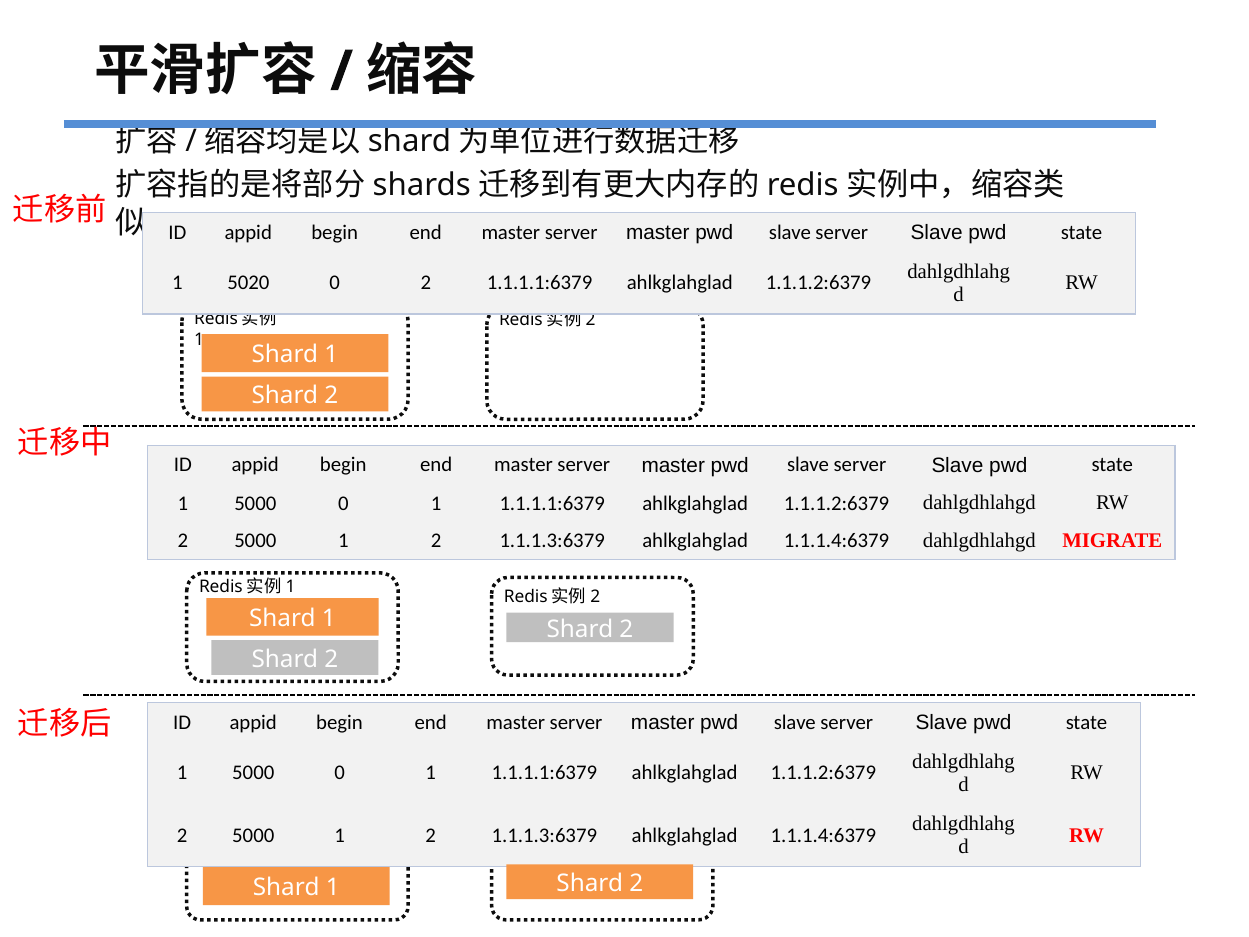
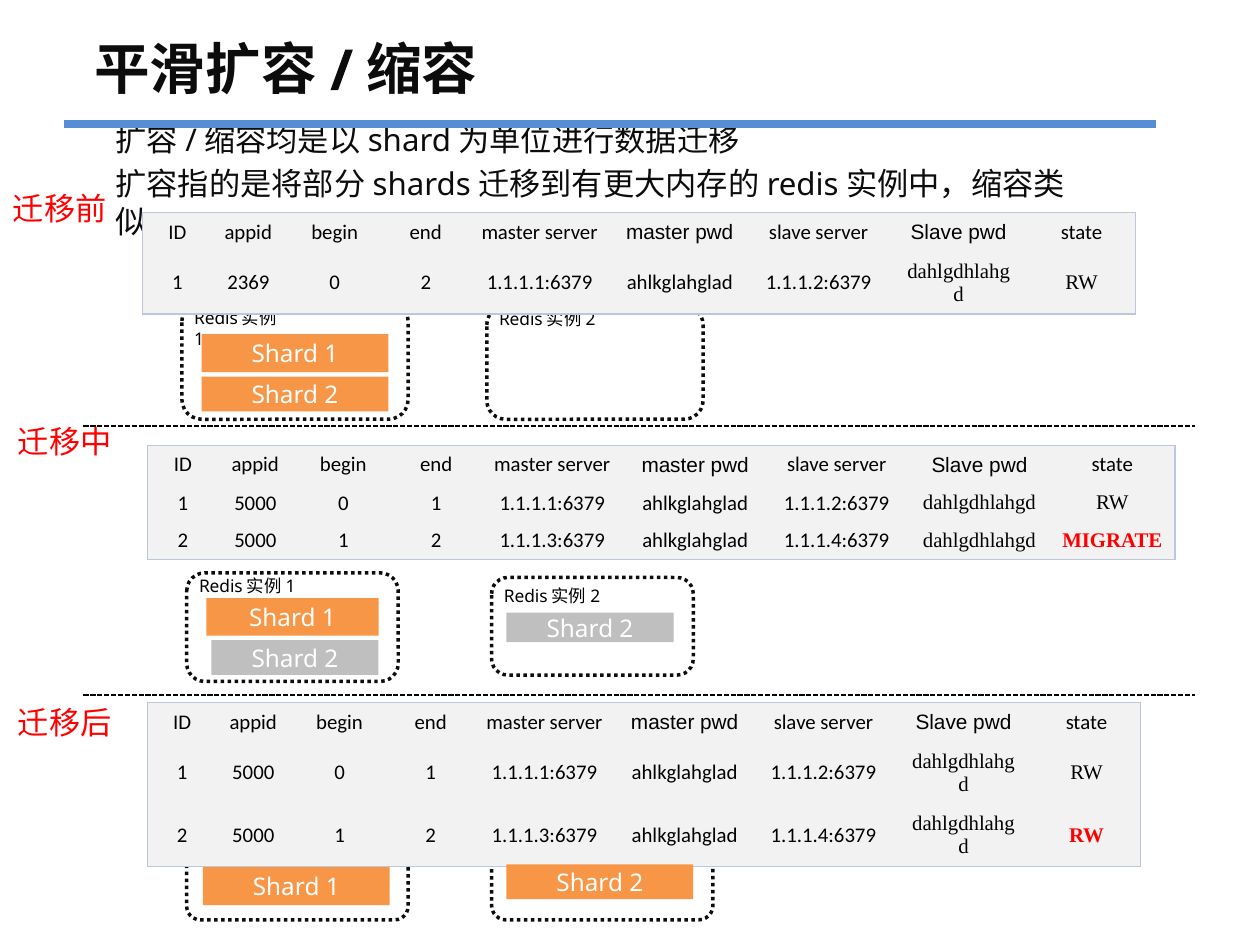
5020: 5020 -> 2369
